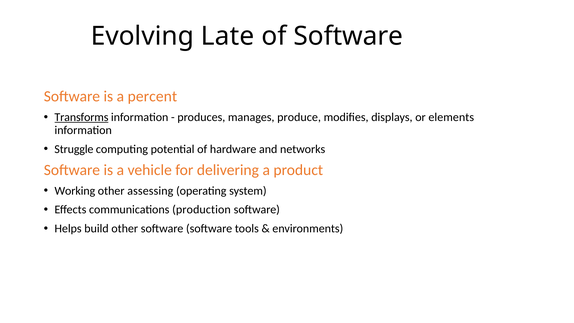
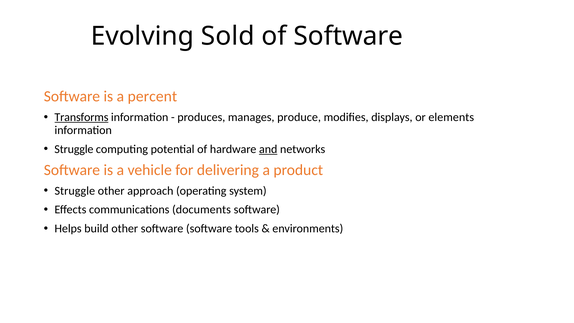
Late: Late -> Sold
and underline: none -> present
Working at (75, 191): Working -> Struggle
assessing: assessing -> approach
production: production -> documents
